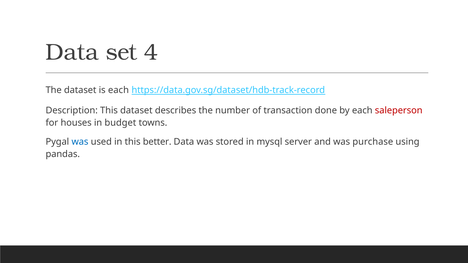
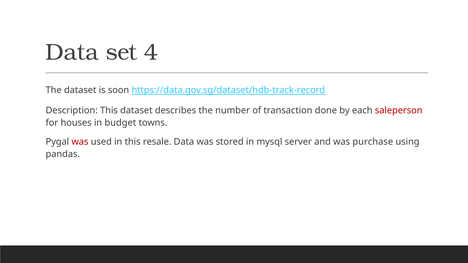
is each: each -> soon
was at (80, 142) colour: blue -> red
better: better -> resale
